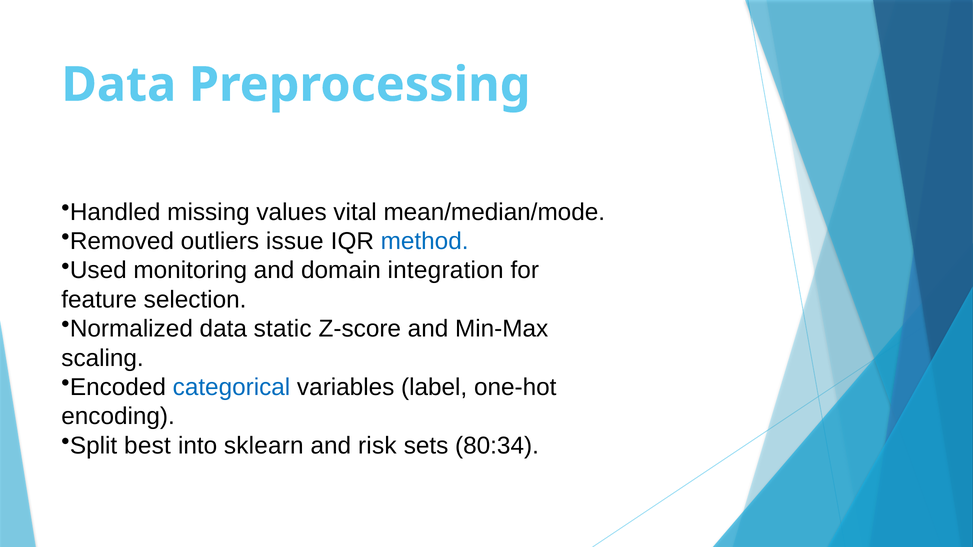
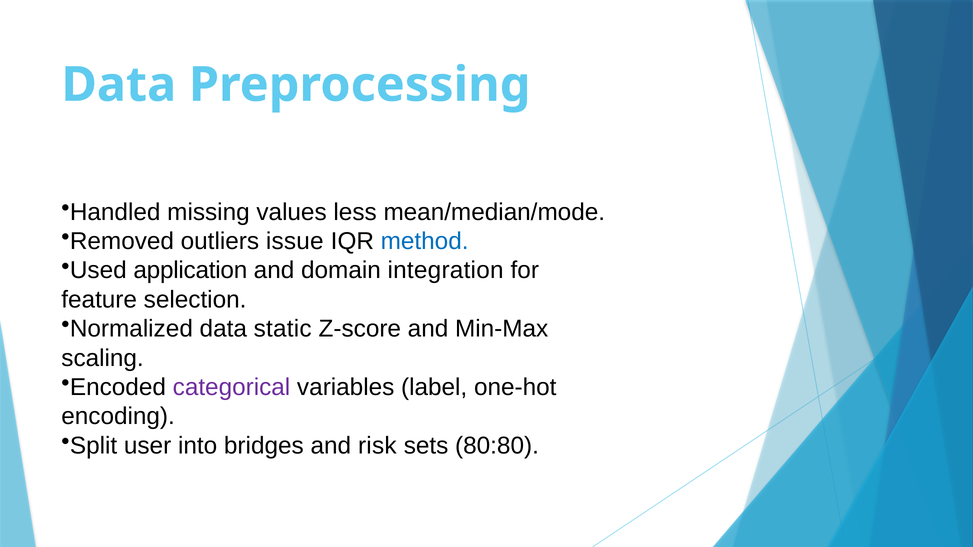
vital: vital -> less
monitoring: monitoring -> application
categorical colour: blue -> purple
best: best -> user
sklearn: sklearn -> bridges
80:34: 80:34 -> 80:80
